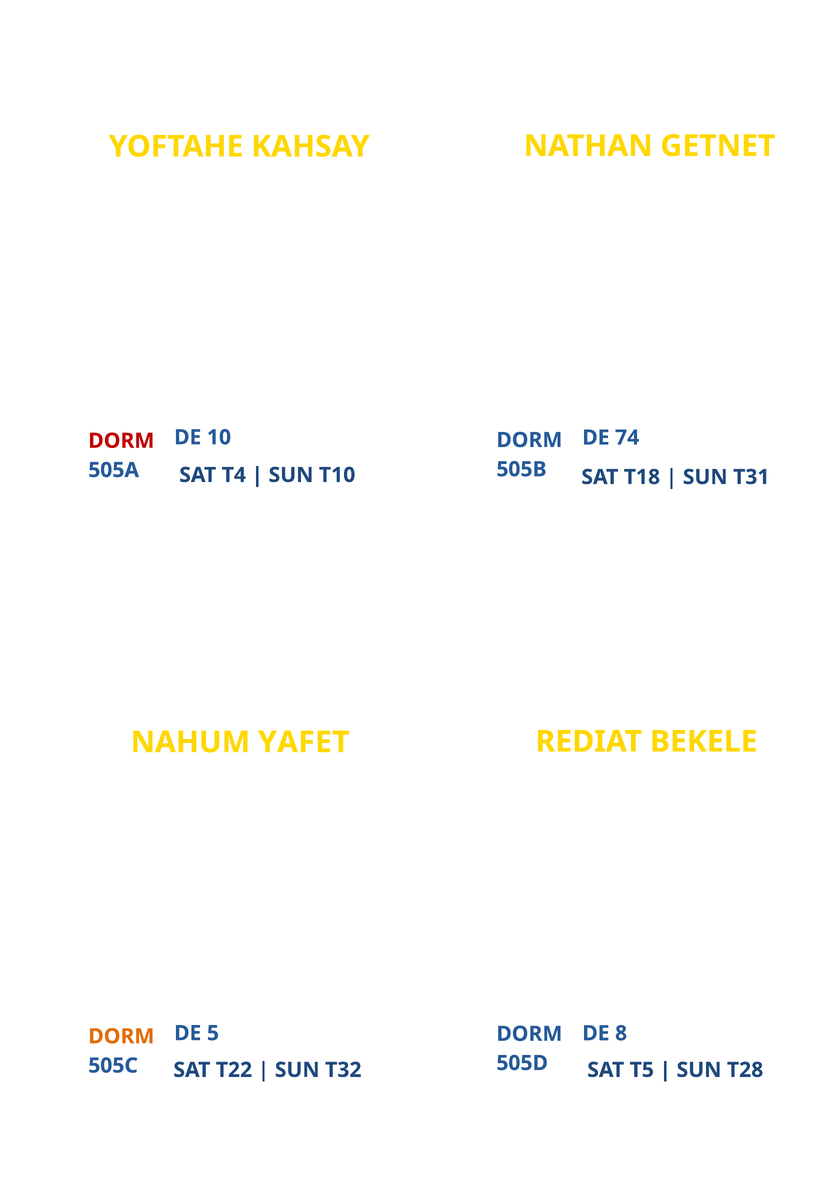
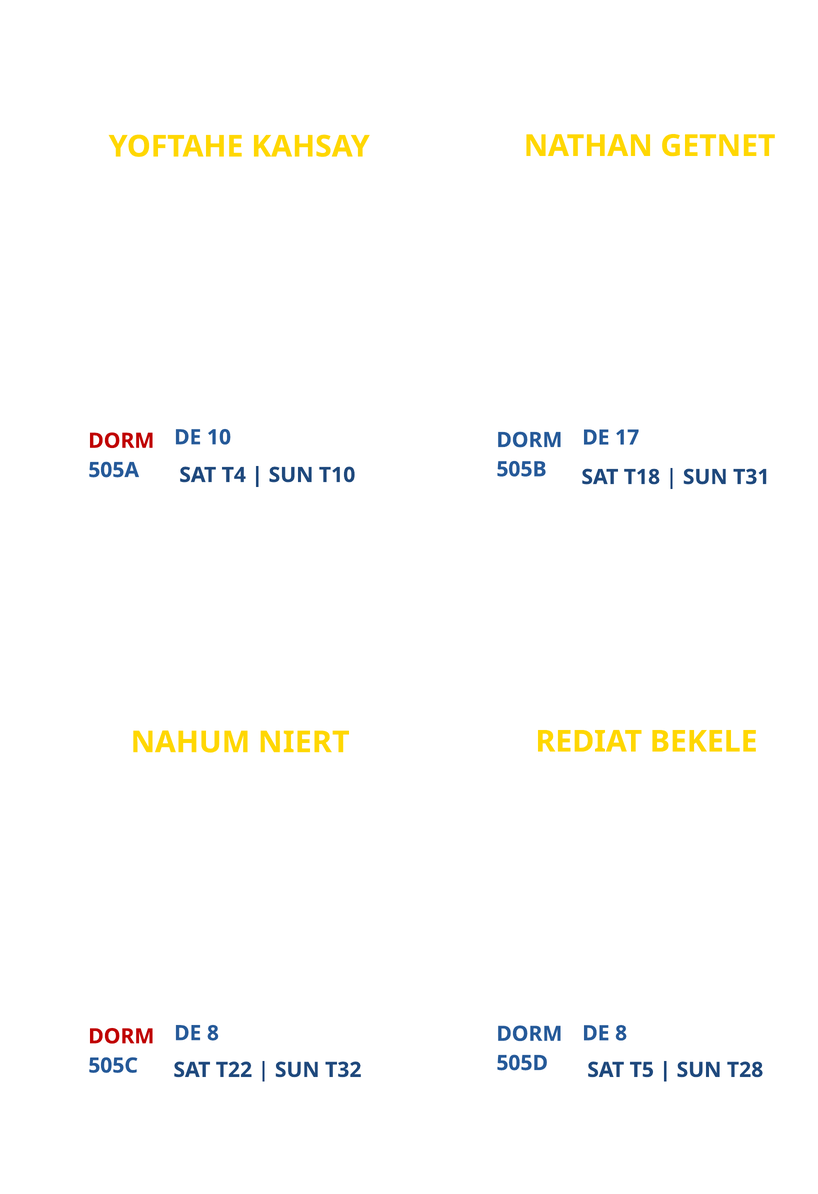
74: 74 -> 17
YAFET: YAFET -> NIERT
5 at (213, 1034): 5 -> 8
DORM at (121, 1037) colour: orange -> red
